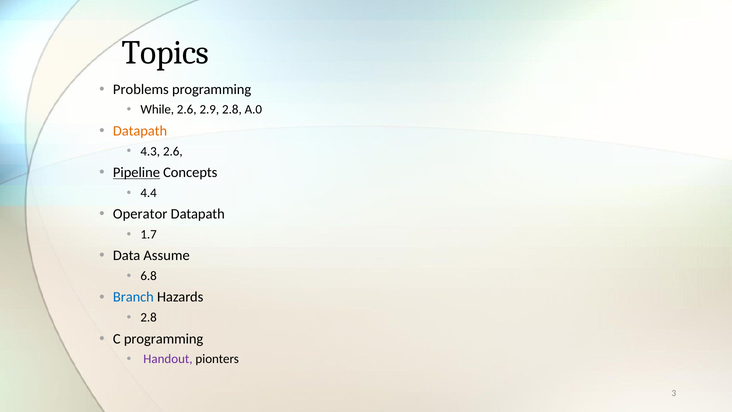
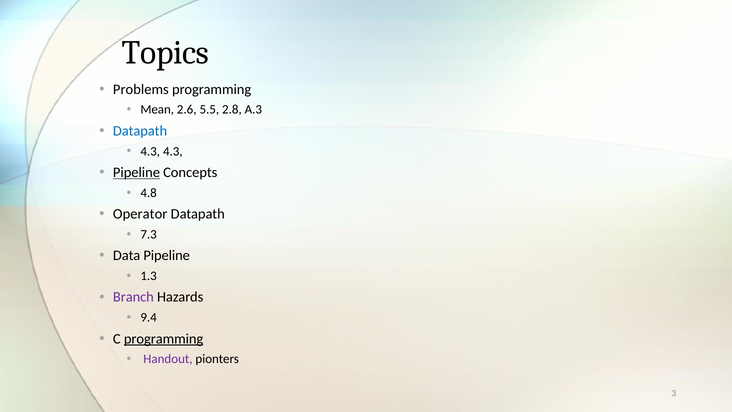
While: While -> Mean
2.9: 2.9 -> 5.5
A.0: A.0 -> A.3
Datapath at (140, 131) colour: orange -> blue
4.3 2.6: 2.6 -> 4.3
4.4: 4.4 -> 4.8
1.7: 1.7 -> 7.3
Data Assume: Assume -> Pipeline
6.8: 6.8 -> 1.3
Branch colour: blue -> purple
2.8 at (149, 317): 2.8 -> 9.4
programming at (164, 339) underline: none -> present
